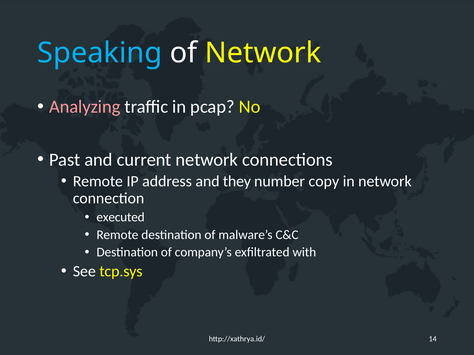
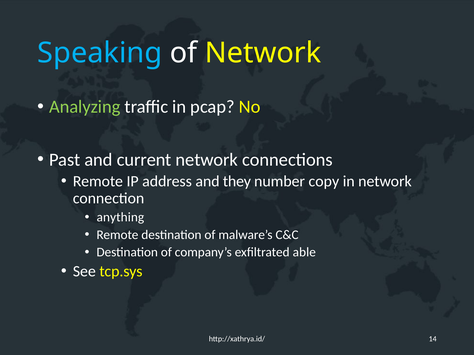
Analyzing colour: pink -> light green
executed: executed -> anything
with: with -> able
